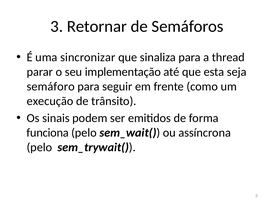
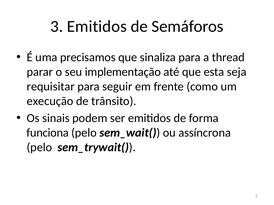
3 Retornar: Retornar -> Emitidos
sincronizar: sincronizar -> precisamos
semáforo: semáforo -> requisitar
